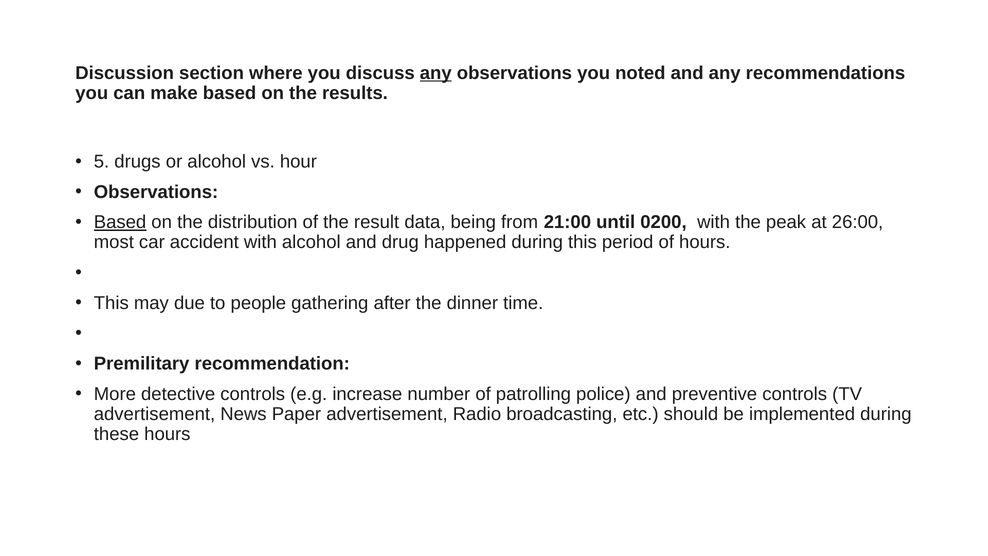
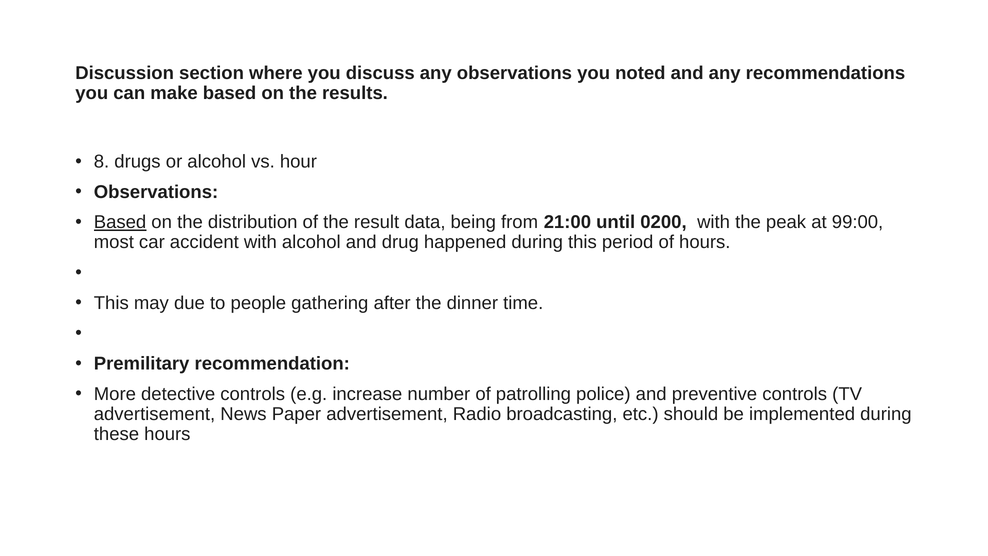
any at (436, 73) underline: present -> none
5: 5 -> 8
26:00: 26:00 -> 99:00
